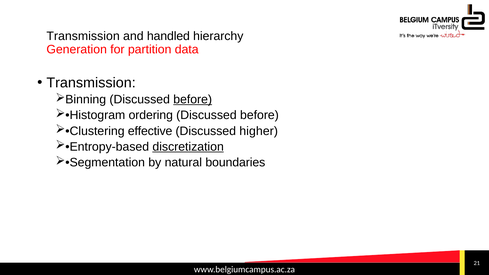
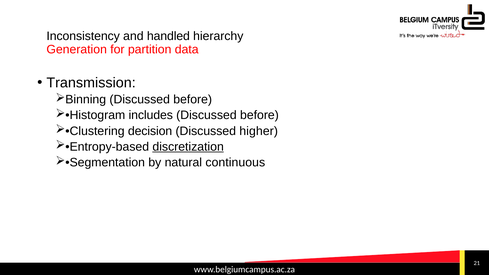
Transmission at (83, 36): Transmission -> Inconsistency
before at (193, 100) underline: present -> none
ordering: ordering -> includes
effective: effective -> decision
boundaries: boundaries -> continuous
